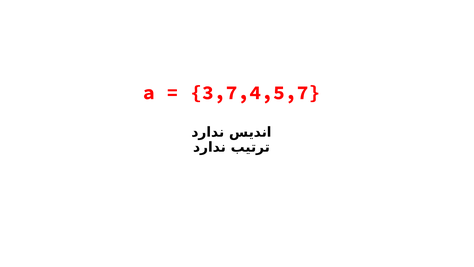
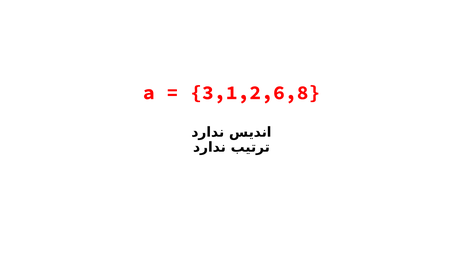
3,7,4,5,7: 3,7,4,5,7 -> 3,1,2,6,8
